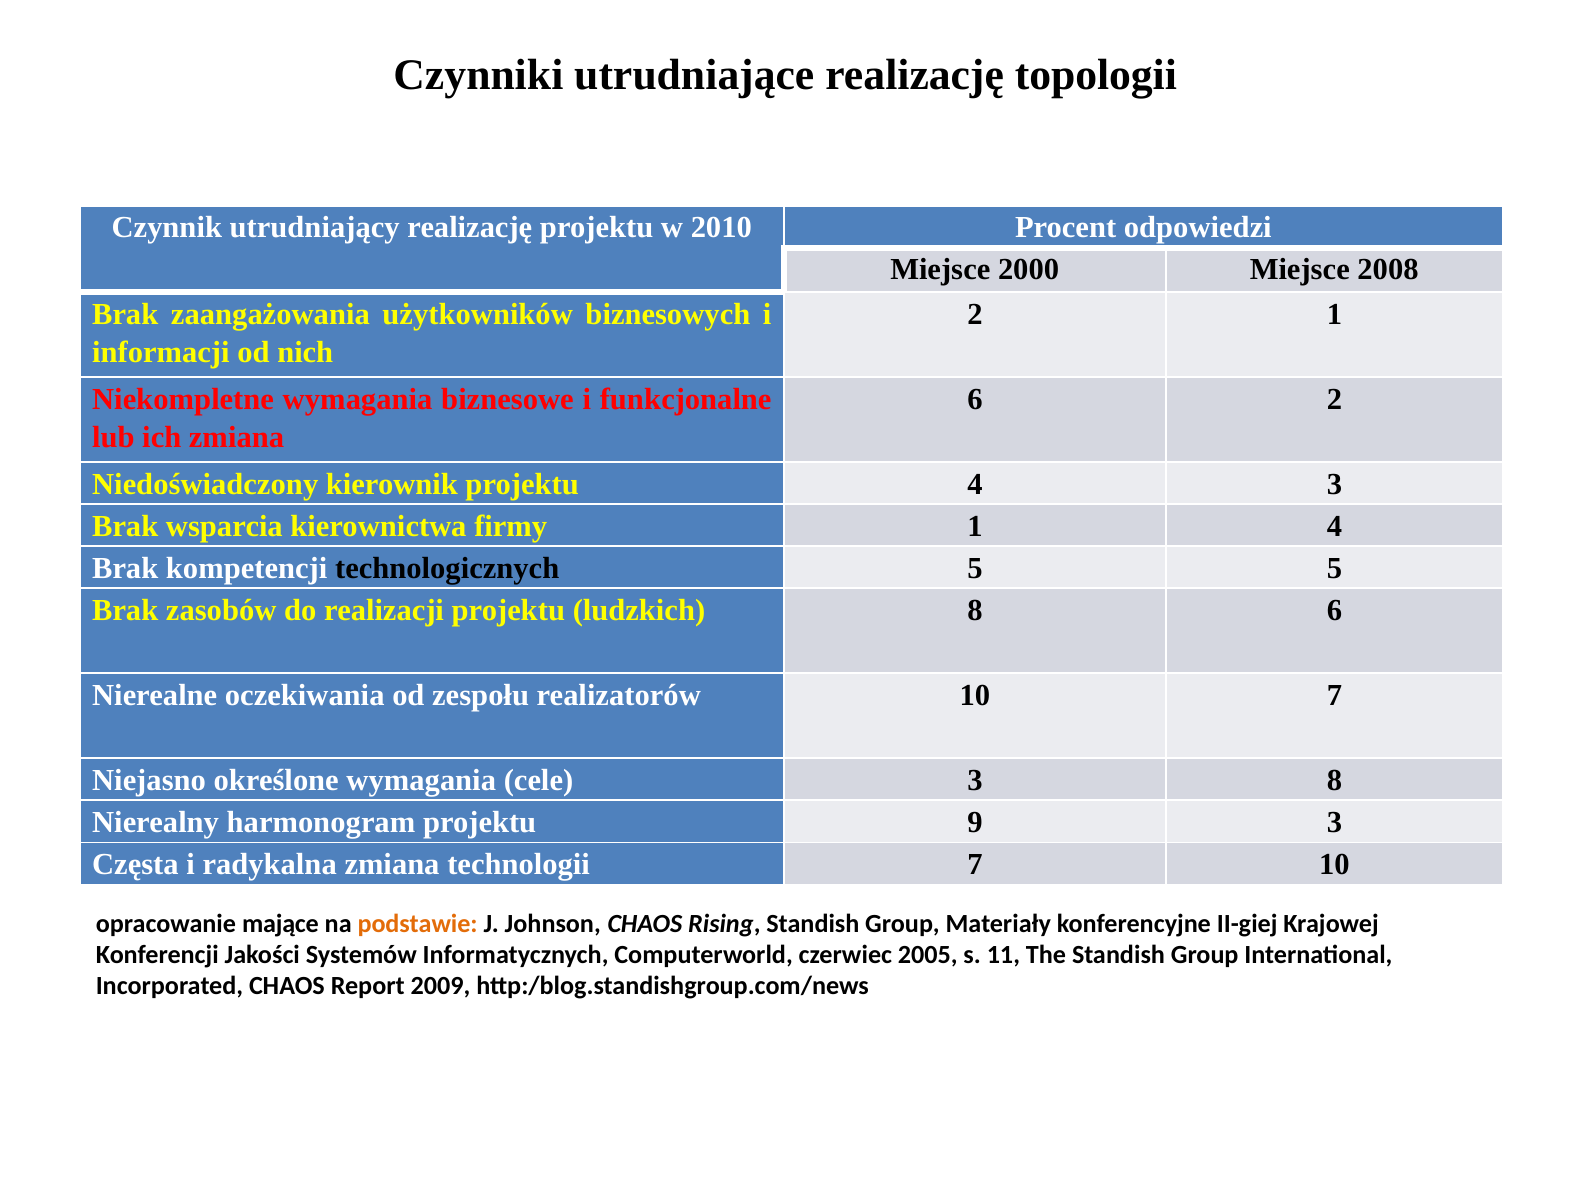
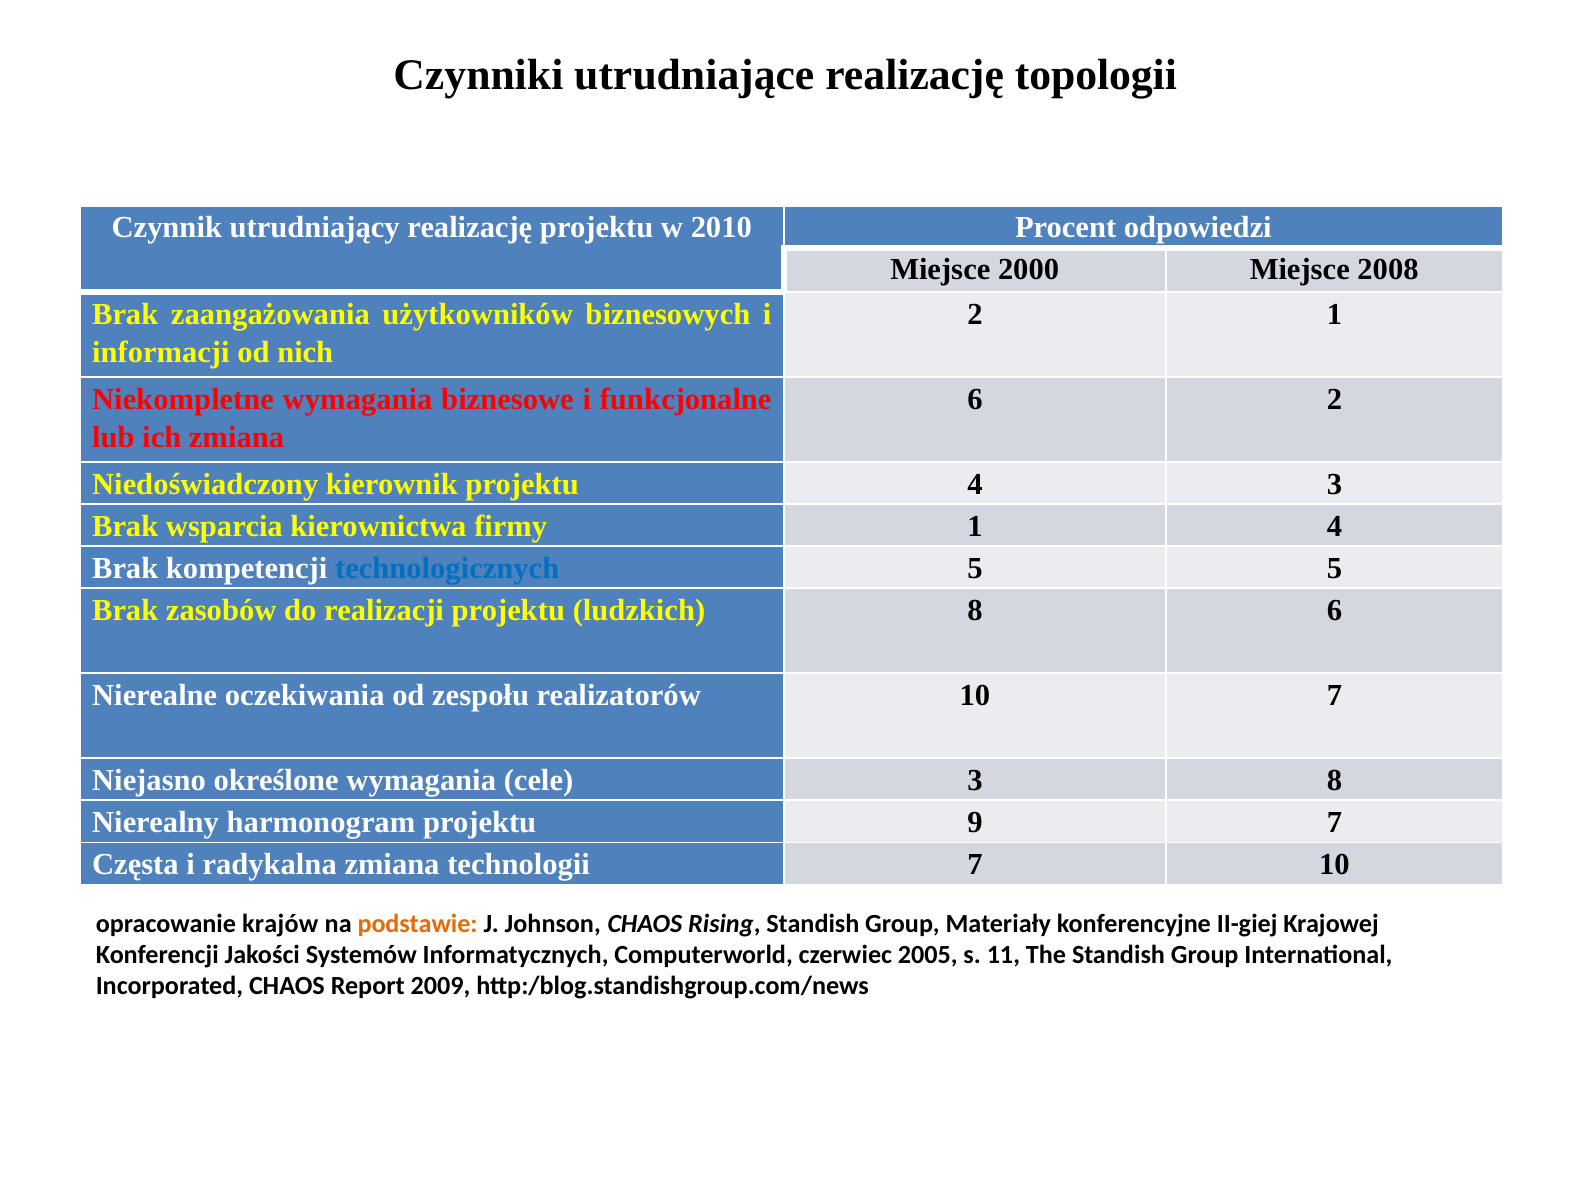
technologicznych colour: black -> blue
9 3: 3 -> 7
mające: mające -> krajów
